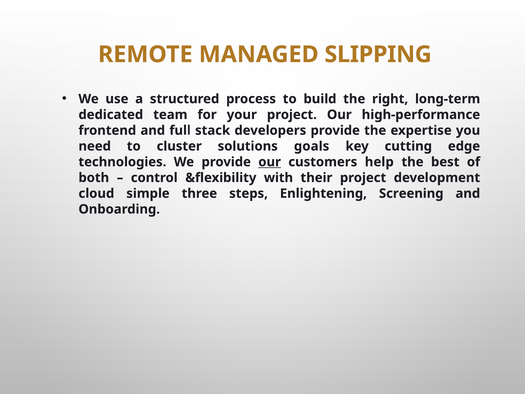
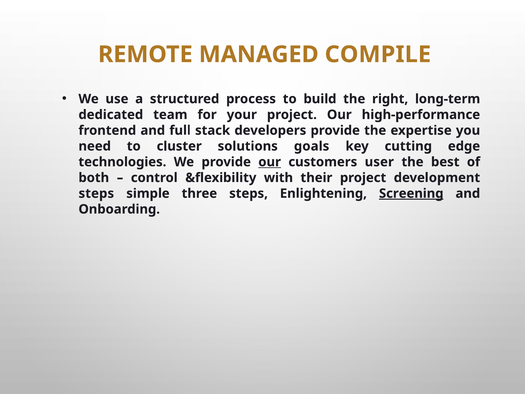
SLIPPING: SLIPPING -> COMPILE
help: help -> user
cloud at (96, 193): cloud -> steps
Screening underline: none -> present
